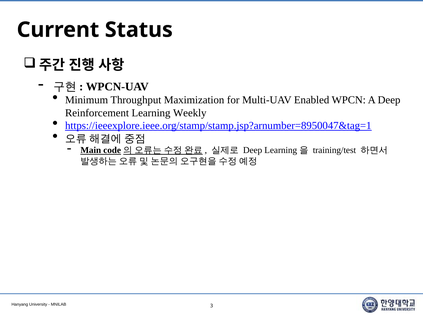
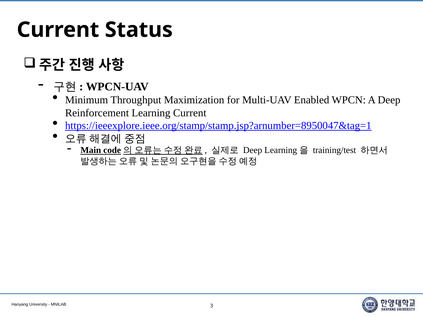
Learning Weekly: Weekly -> Current
